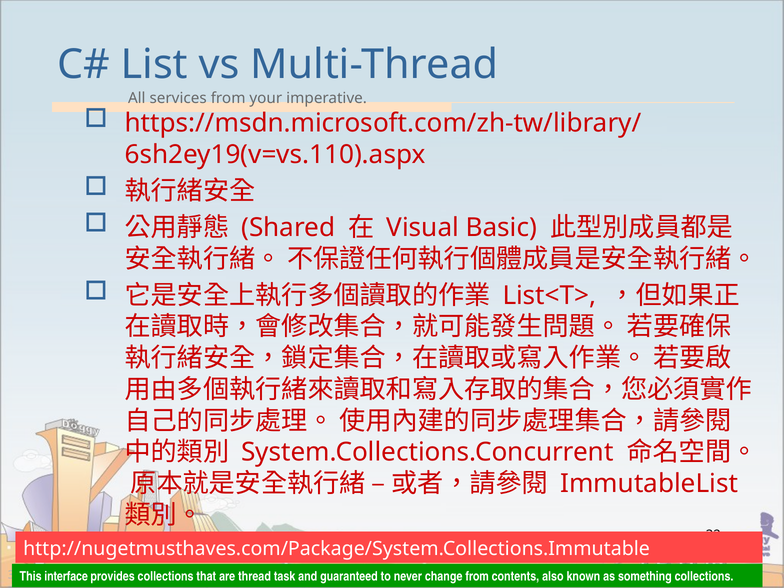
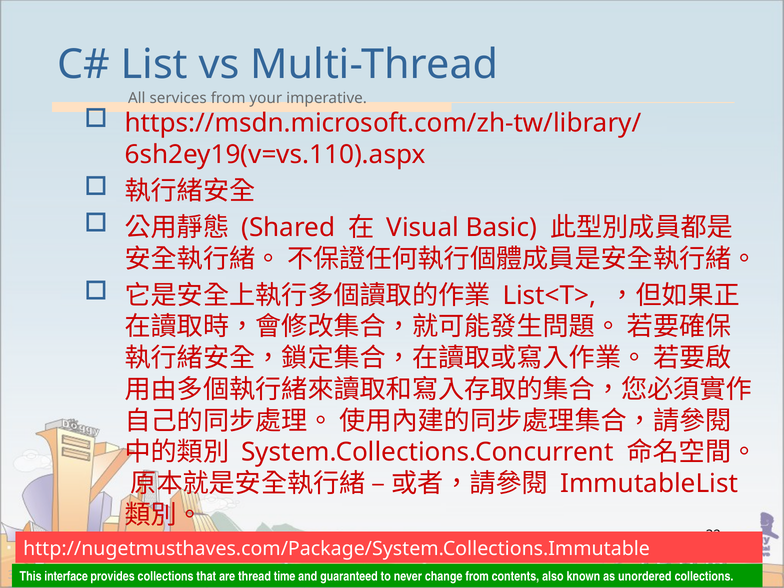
task: task -> time
something: something -> unordered
